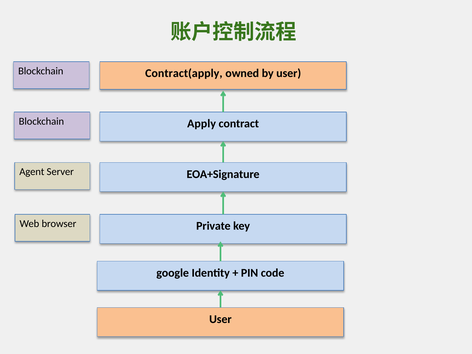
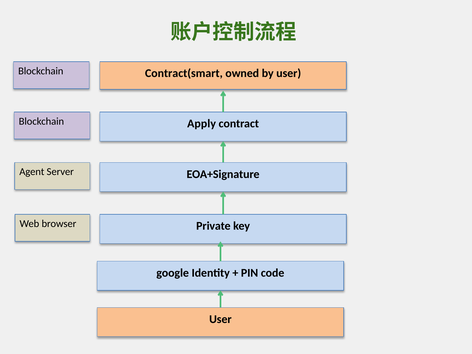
Contract(apply: Contract(apply -> Contract(smart
